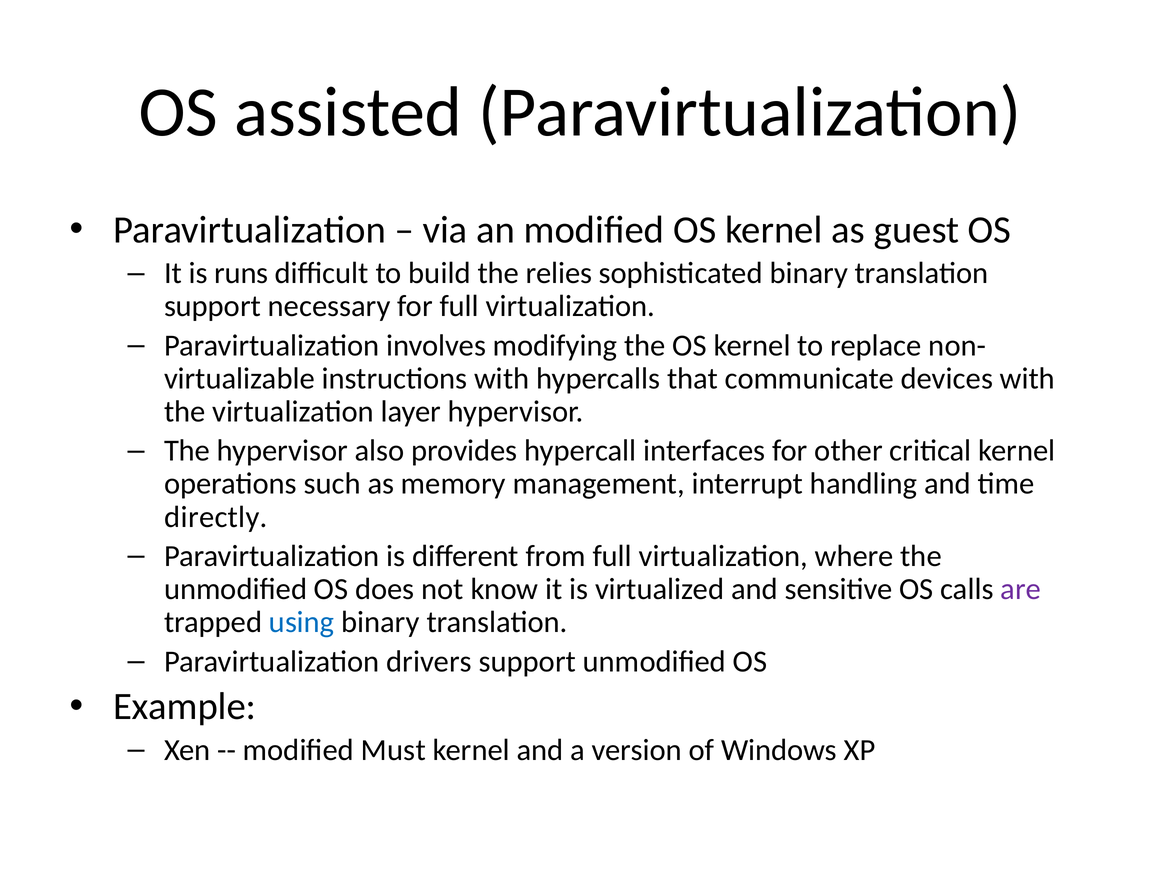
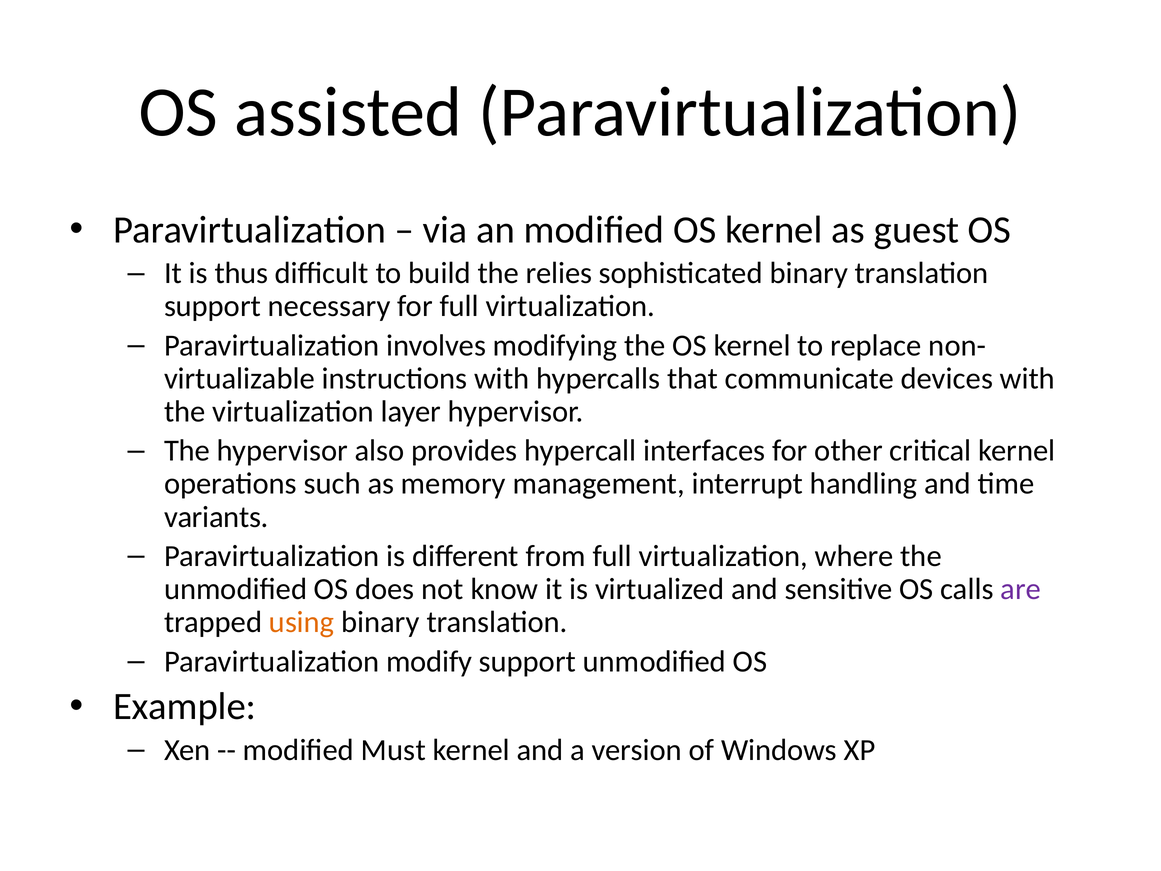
runs: runs -> thus
directly: directly -> variants
using colour: blue -> orange
drivers: drivers -> modify
